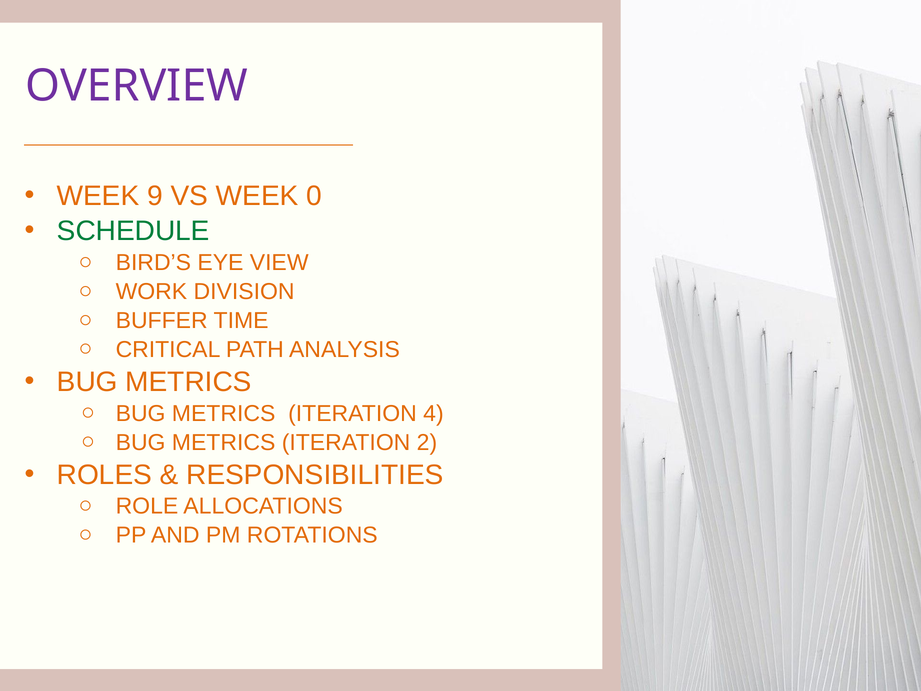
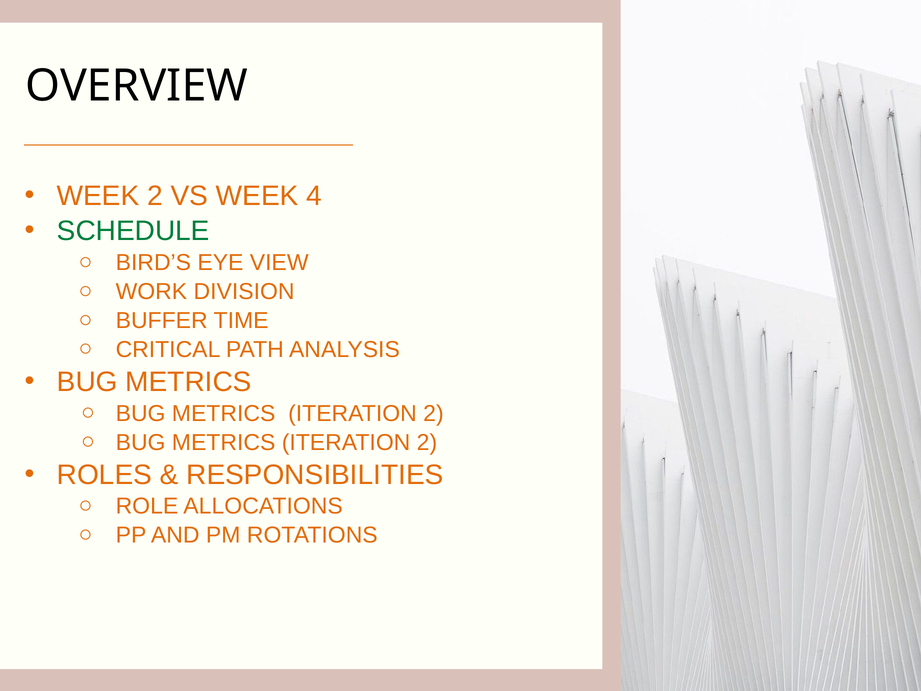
OVERVIEW colour: purple -> black
WEEK 9: 9 -> 2
0: 0 -> 4
4 at (433, 413): 4 -> 2
